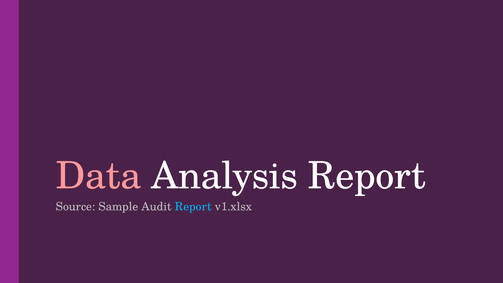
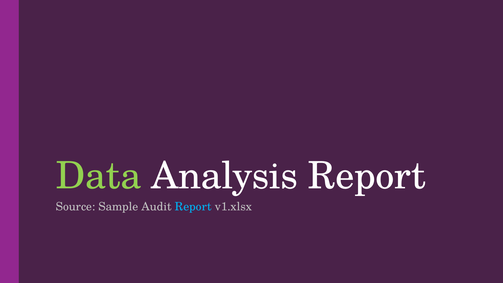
Data colour: pink -> light green
